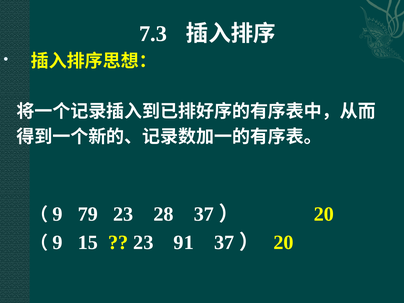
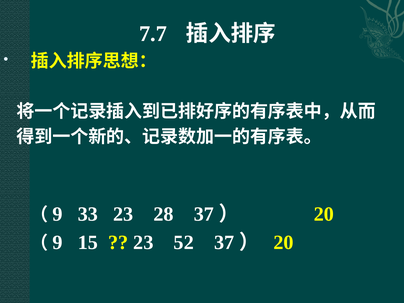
7.3: 7.3 -> 7.7
79: 79 -> 33
91: 91 -> 52
